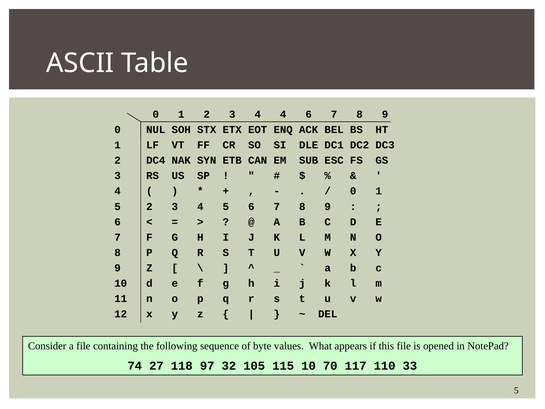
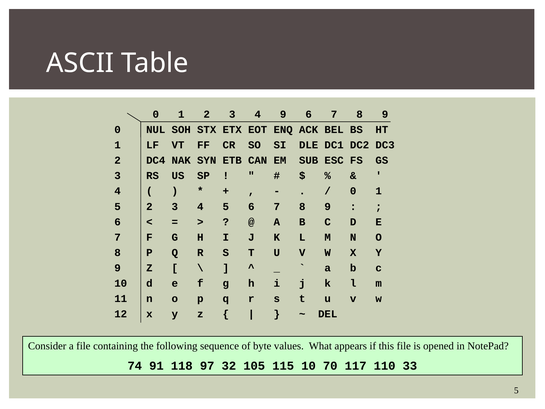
4 4: 4 -> 9
27: 27 -> 91
